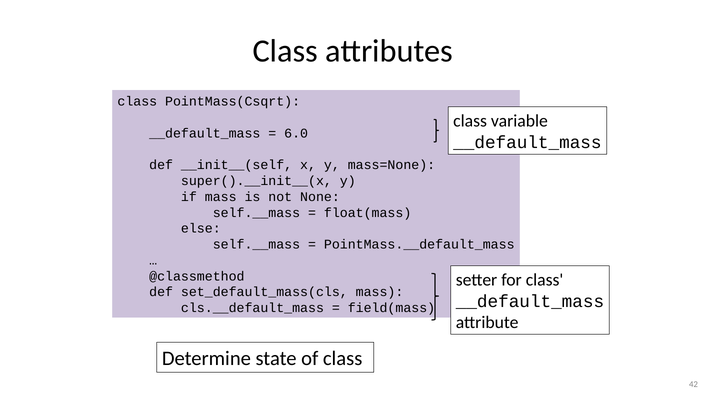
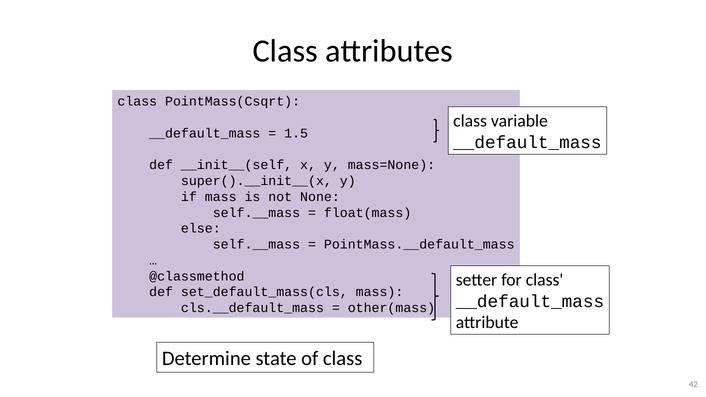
6.0: 6.0 -> 1.5
field(mass: field(mass -> other(mass
